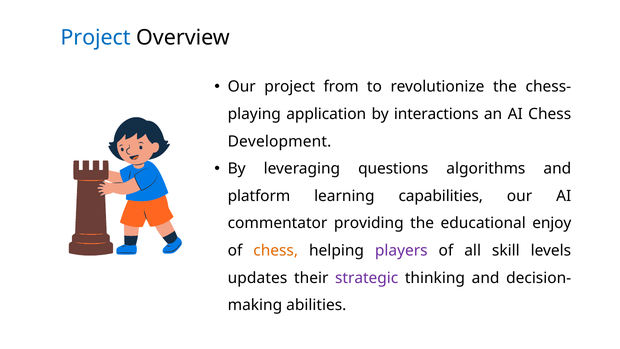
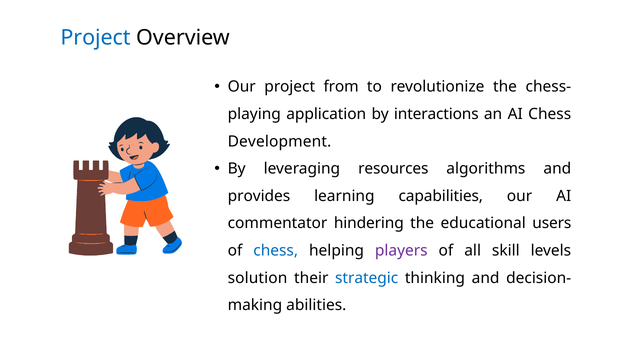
questions: questions -> resources
platform: platform -> provides
providing: providing -> hindering
enjoy: enjoy -> users
chess at (276, 250) colour: orange -> blue
updates: updates -> solution
strategic colour: purple -> blue
